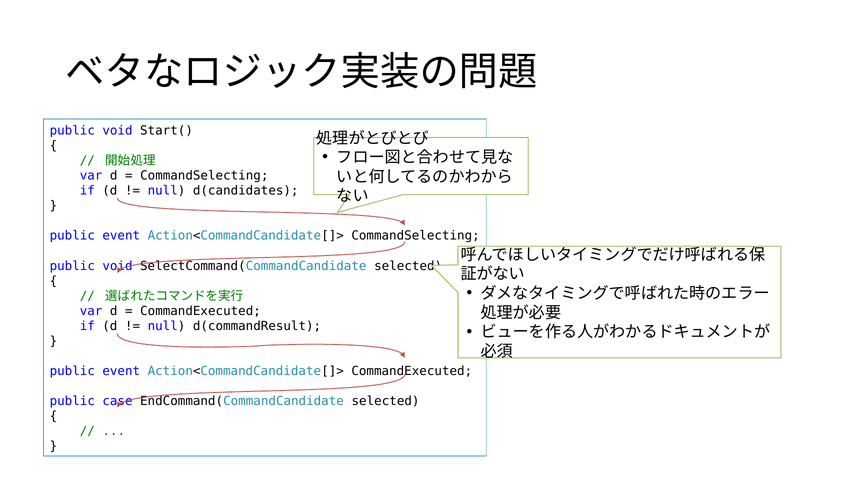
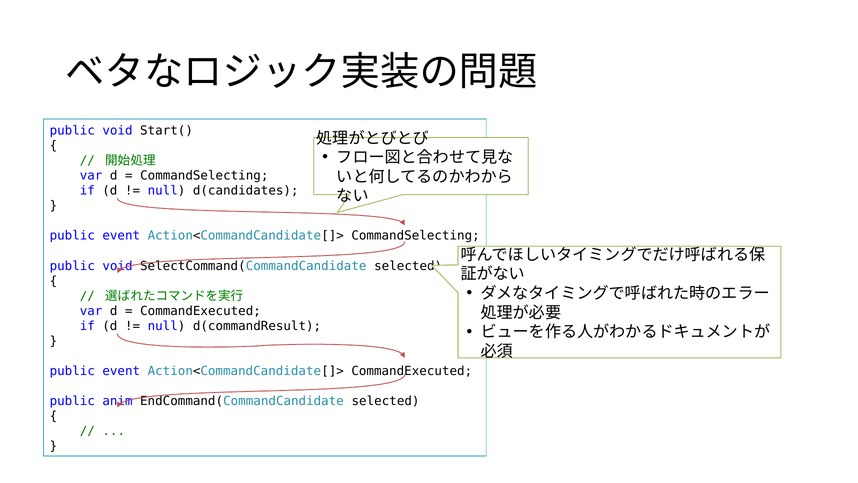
case: case -> anim
